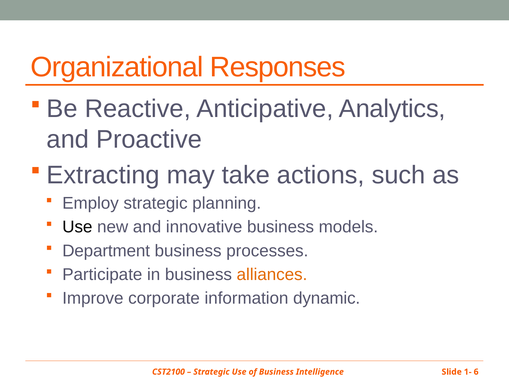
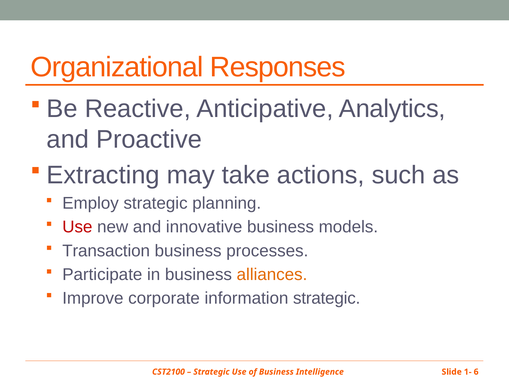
Use at (77, 227) colour: black -> red
Department: Department -> Transaction
information dynamic: dynamic -> strategic
